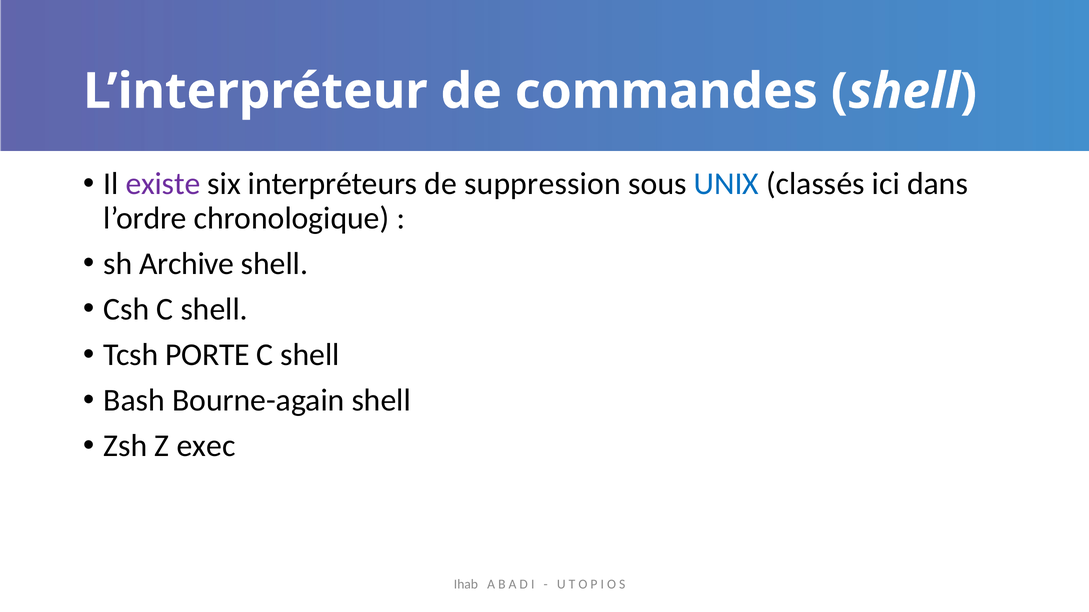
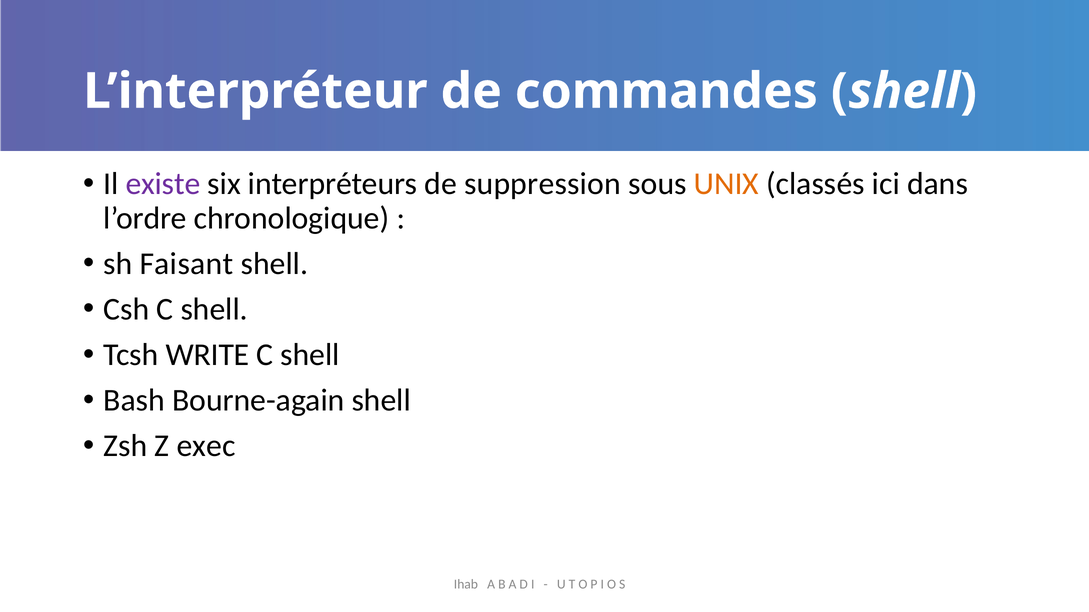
UNIX colour: blue -> orange
Archive: Archive -> Faisant
PORTE: PORTE -> WRITE
